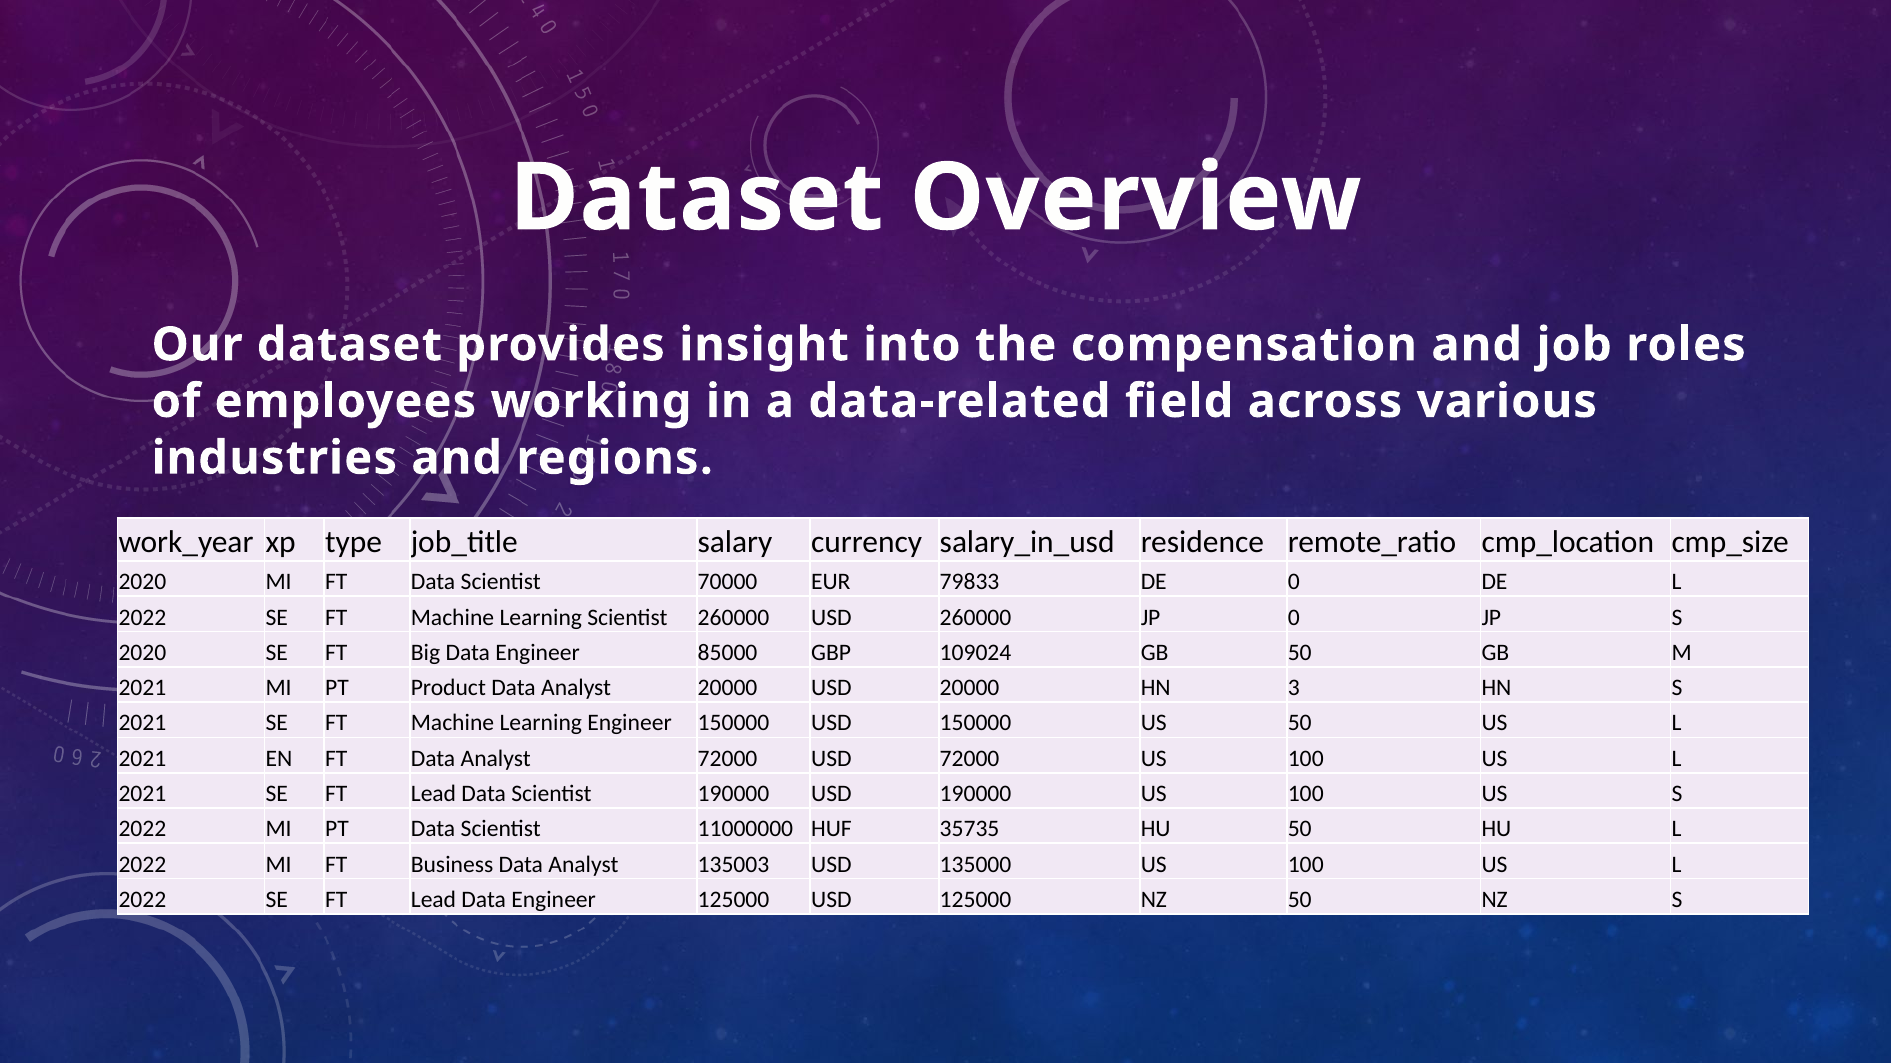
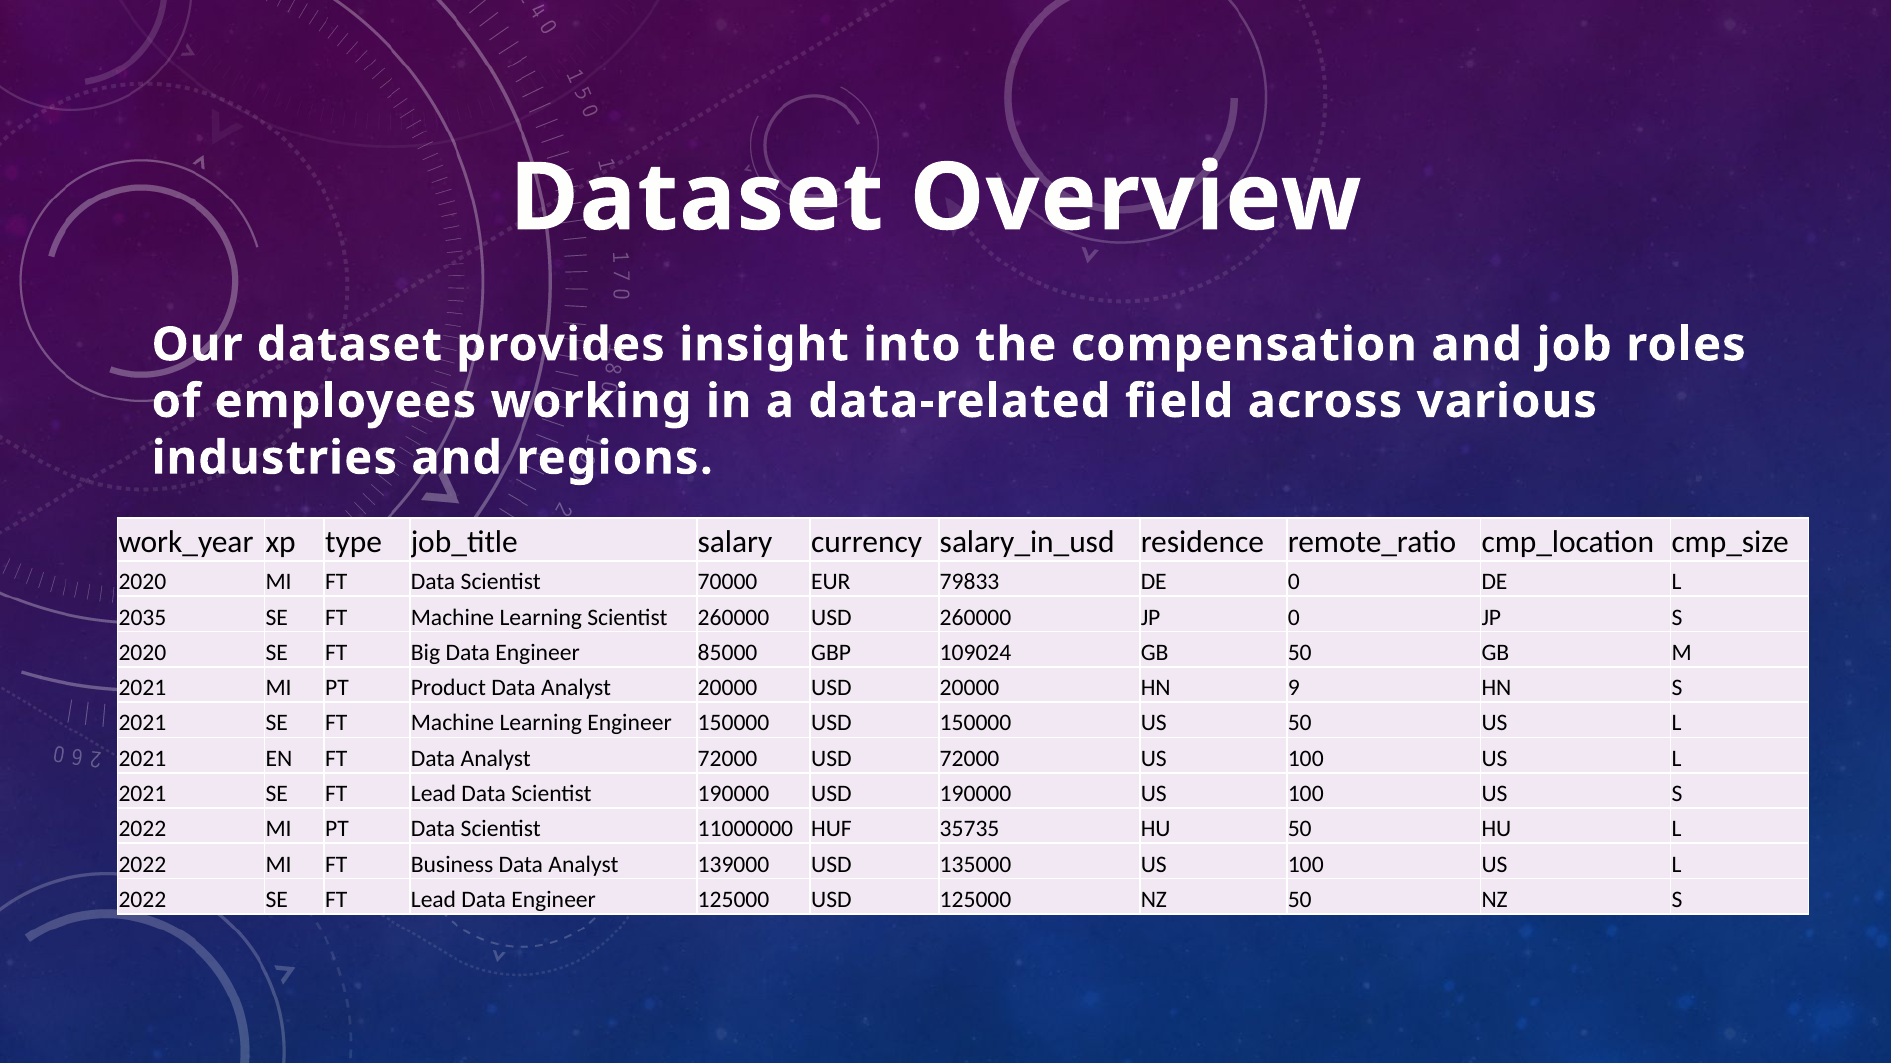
2022 at (142, 618): 2022 -> 2035
3: 3 -> 9
135003: 135003 -> 139000
